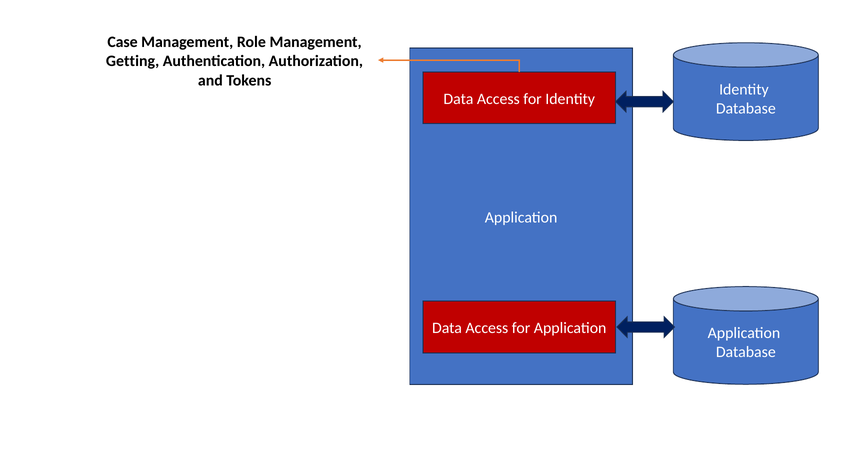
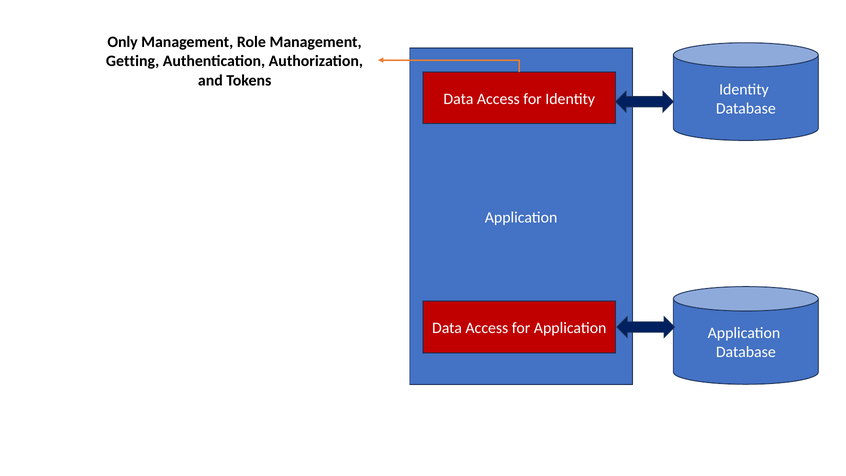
Case: Case -> Only
